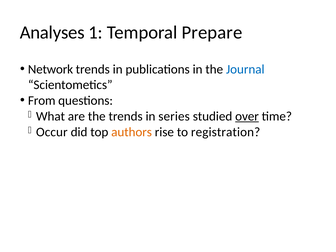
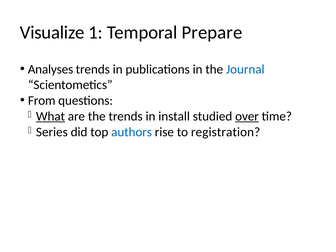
Analyses: Analyses -> Visualize
Network: Network -> Analyses
What underline: none -> present
series: series -> install
Occur: Occur -> Series
authors colour: orange -> blue
